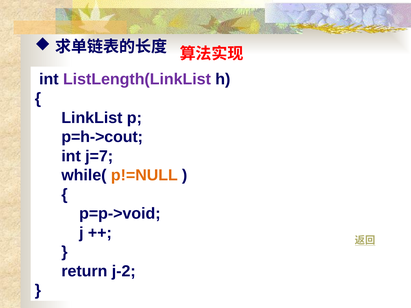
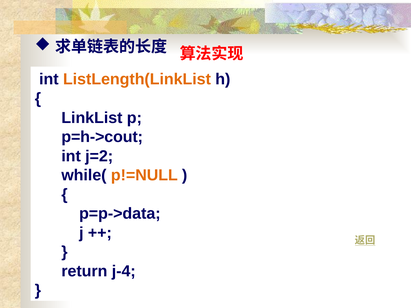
ListLength(LinkList colour: purple -> orange
j=7: j=7 -> j=2
p=p->void: p=p->void -> p=p->data
j-2: j-2 -> j-4
